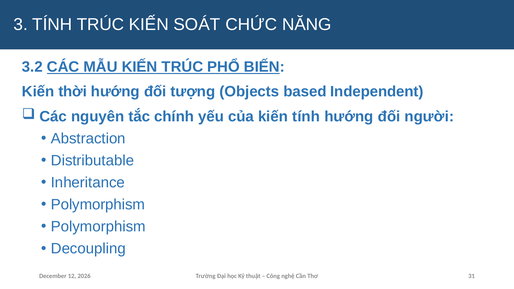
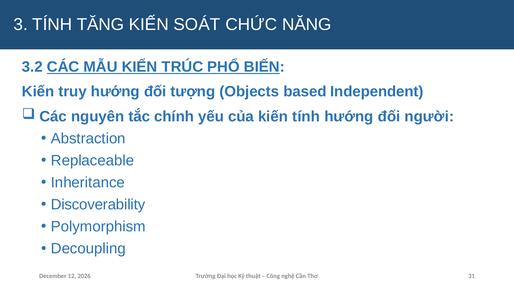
TÍNH TRÚC: TRÚC -> TĂNG
thời: thời -> truy
Distributable: Distributable -> Replaceable
Polymorphism at (98, 205): Polymorphism -> Discoverability
